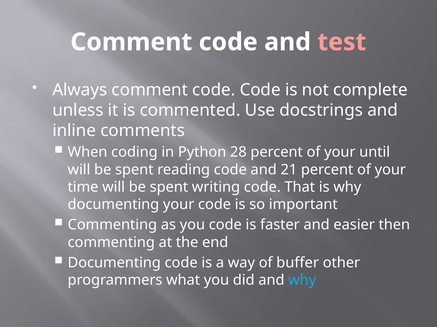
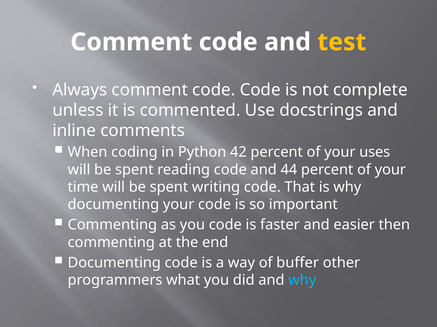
test colour: pink -> yellow
28: 28 -> 42
until: until -> uses
21: 21 -> 44
